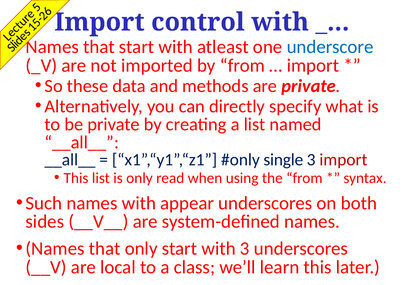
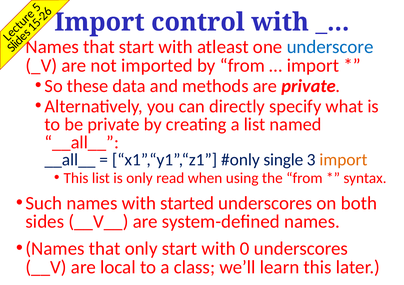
import at (343, 159) colour: red -> orange
appear: appear -> started
with 3: 3 -> 0
